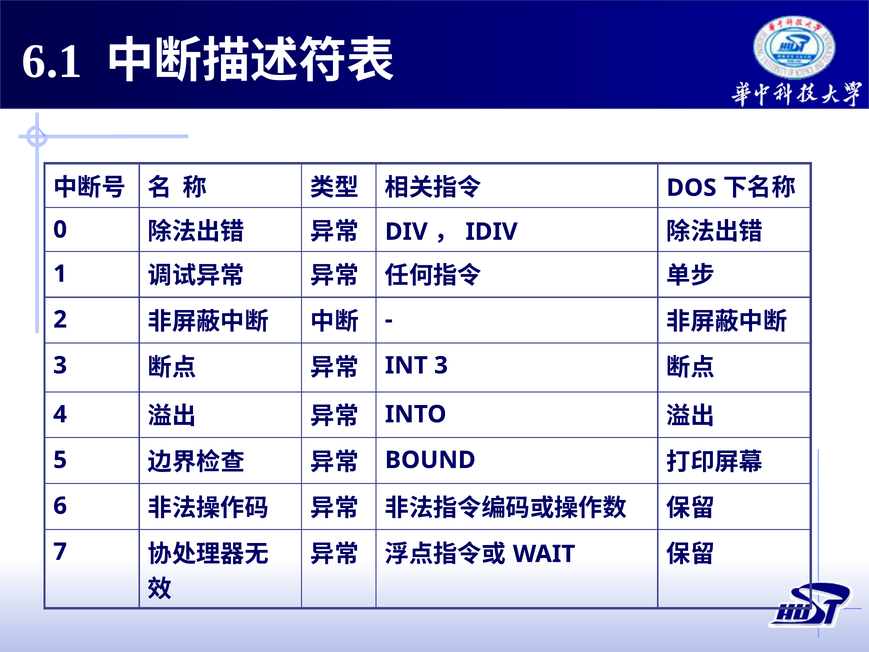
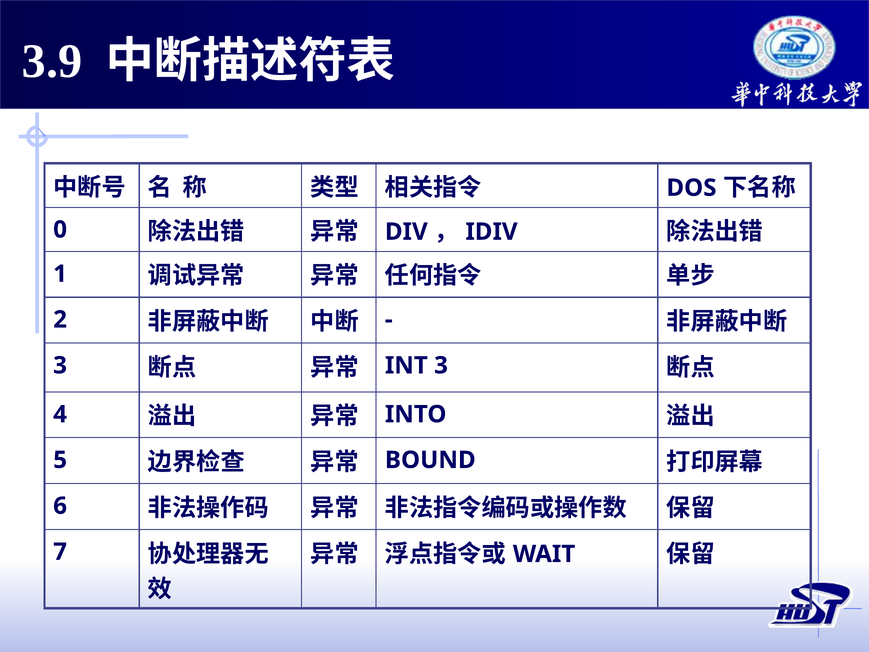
6.1: 6.1 -> 3.9
